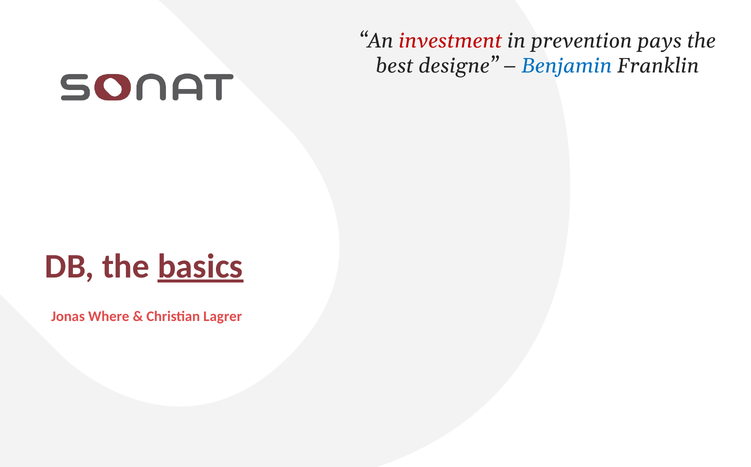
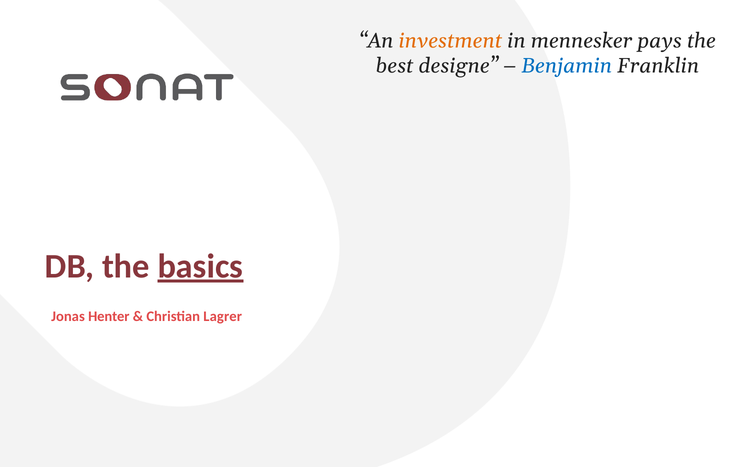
investment colour: red -> orange
prevention: prevention -> mennesker
Where: Where -> Henter
